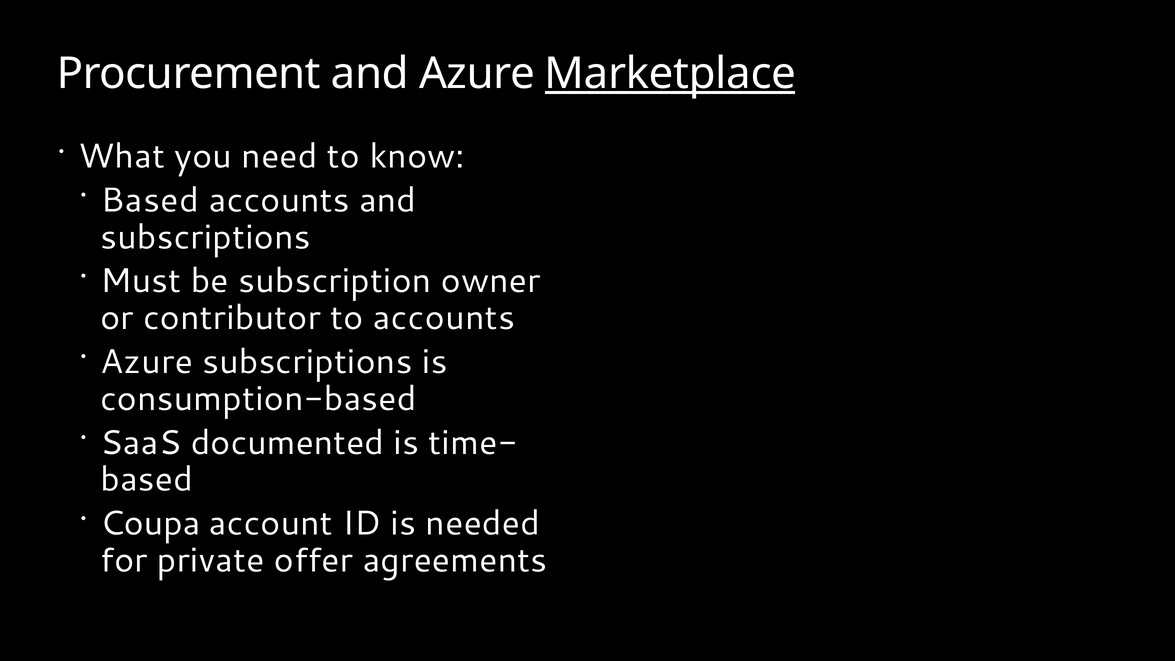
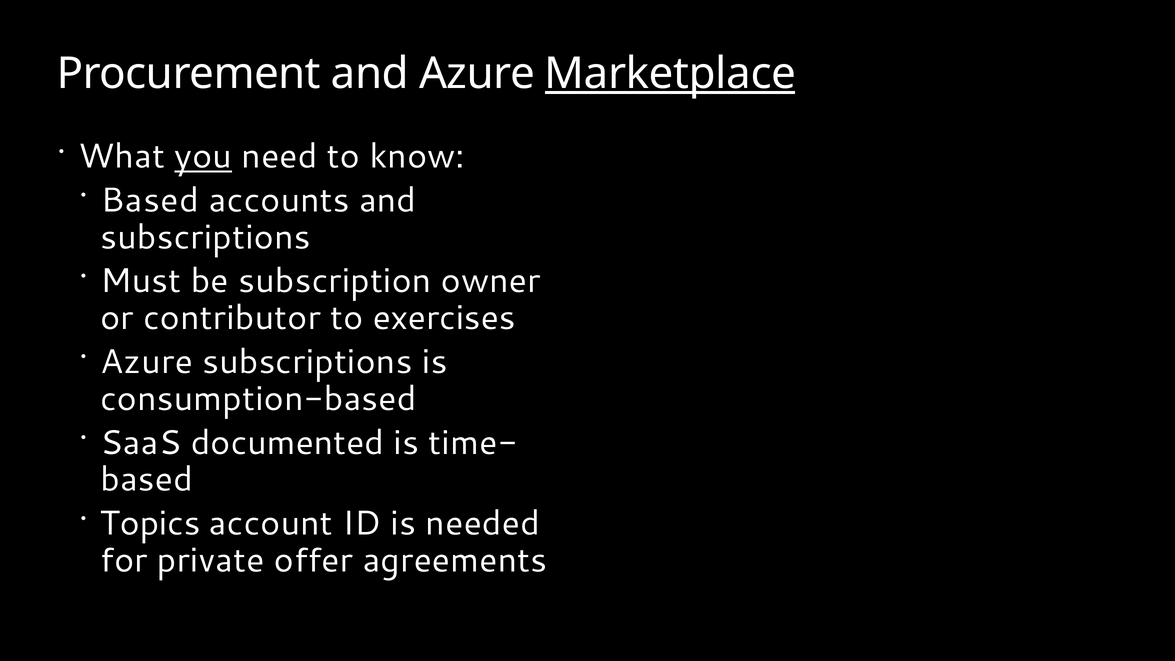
you underline: none -> present
to accounts: accounts -> exercises
Coupa: Coupa -> Topics
